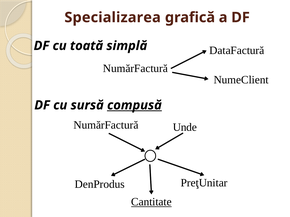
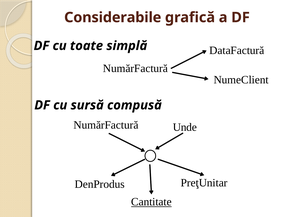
Specializarea: Specializarea -> Considerabile
toată: toată -> toate
compusă underline: present -> none
